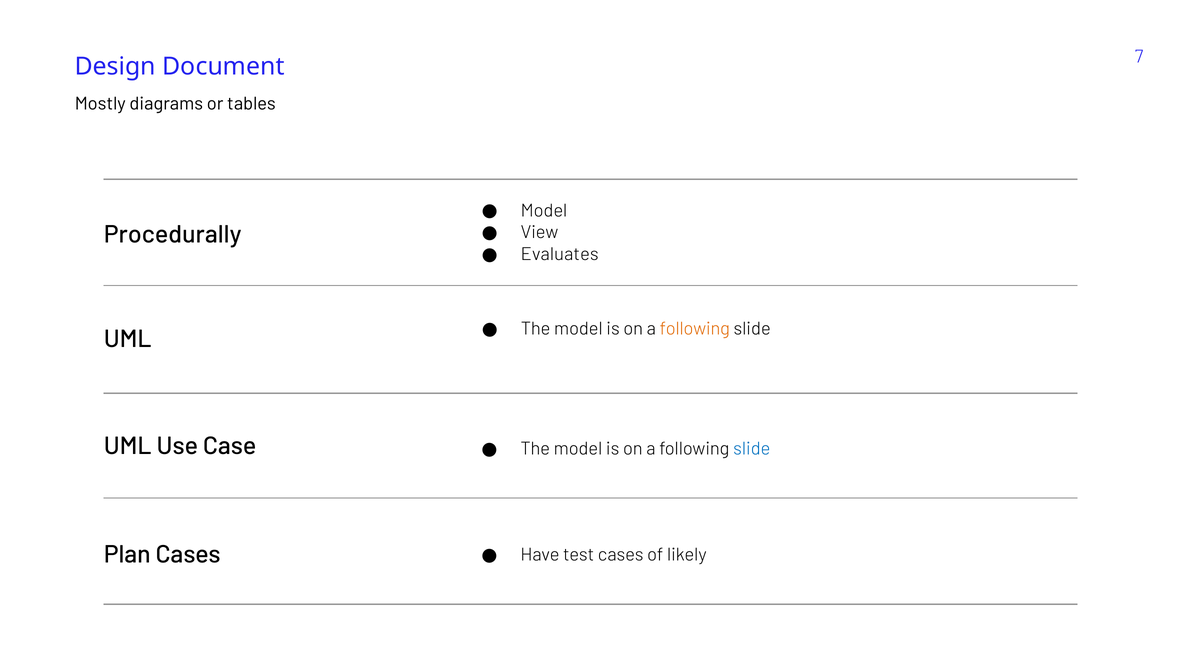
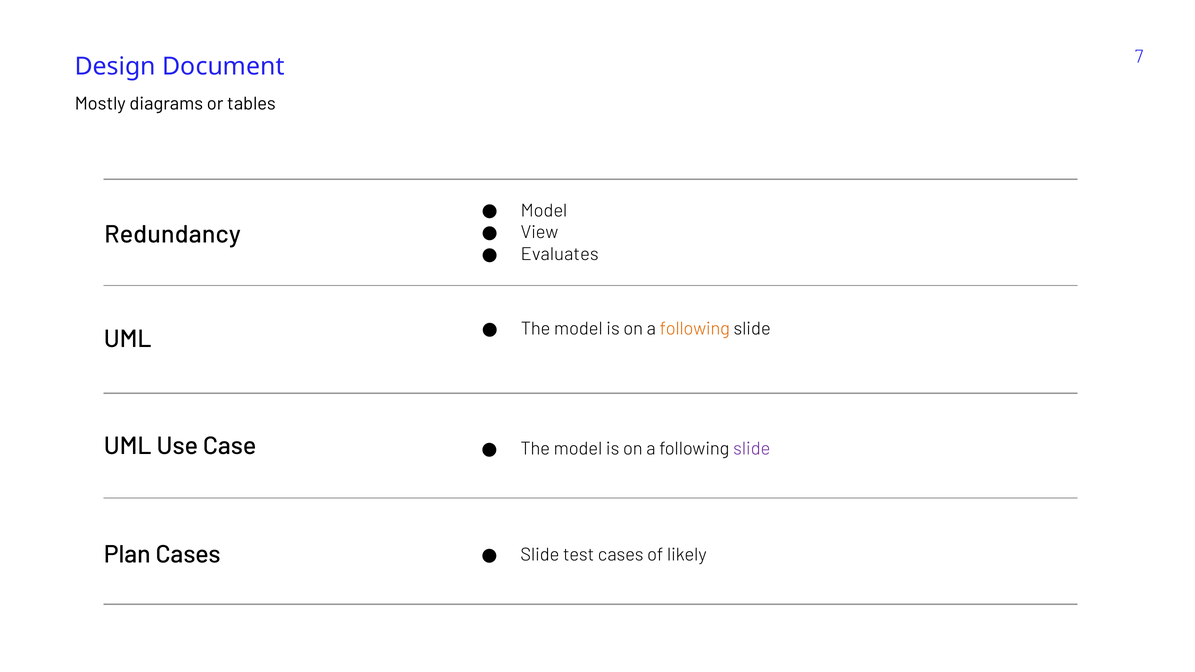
Procedurally: Procedurally -> Redundancy
slide at (752, 449) colour: blue -> purple
Have at (540, 555): Have -> Slide
